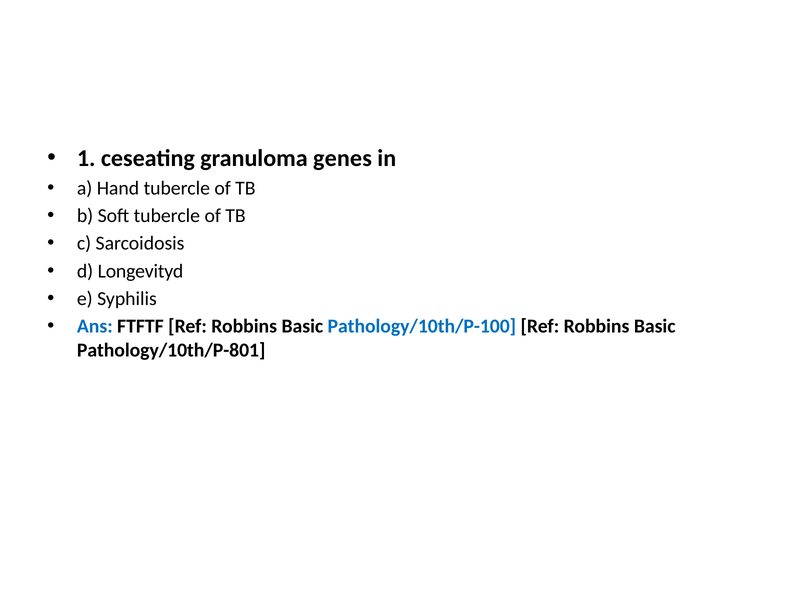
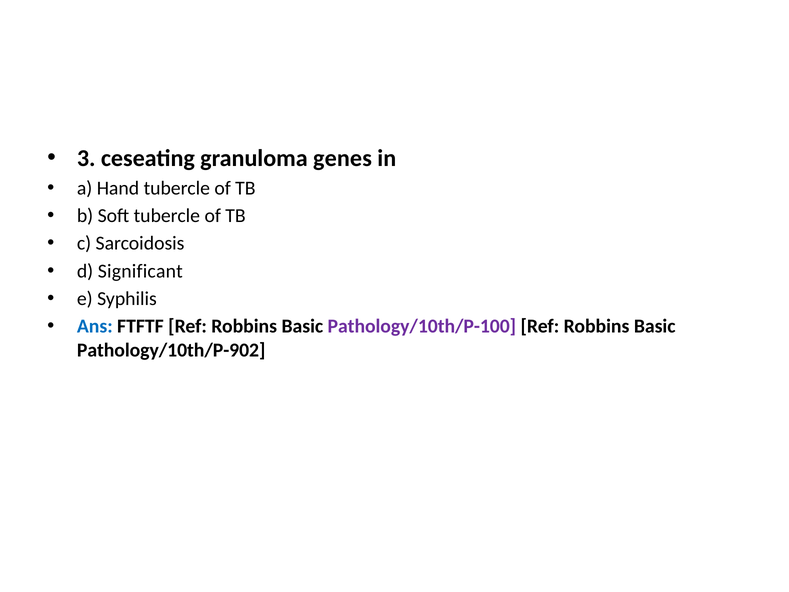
1: 1 -> 3
Longevityd: Longevityd -> Significant
Pathology/10th/P-100 colour: blue -> purple
Pathology/10th/P-801: Pathology/10th/P-801 -> Pathology/10th/P-902
